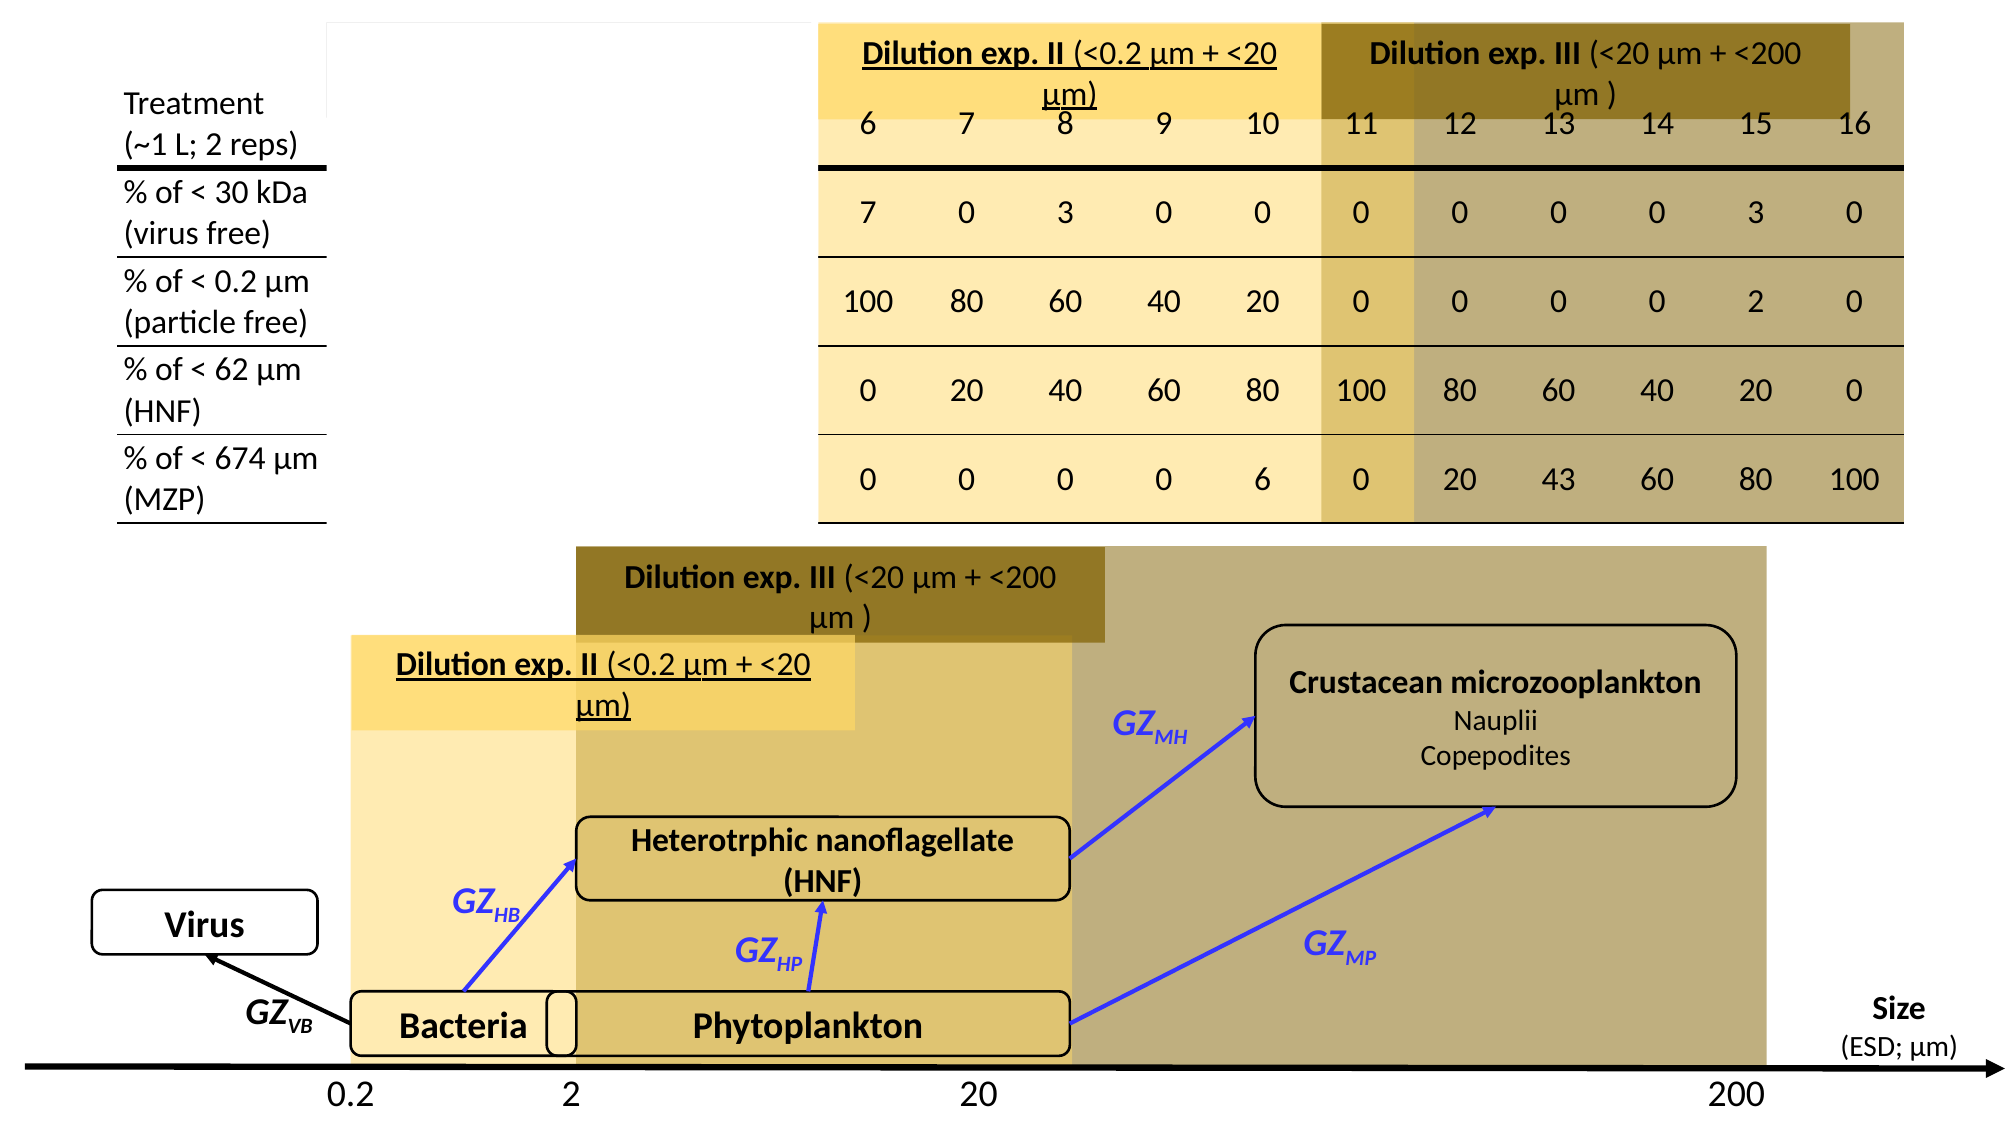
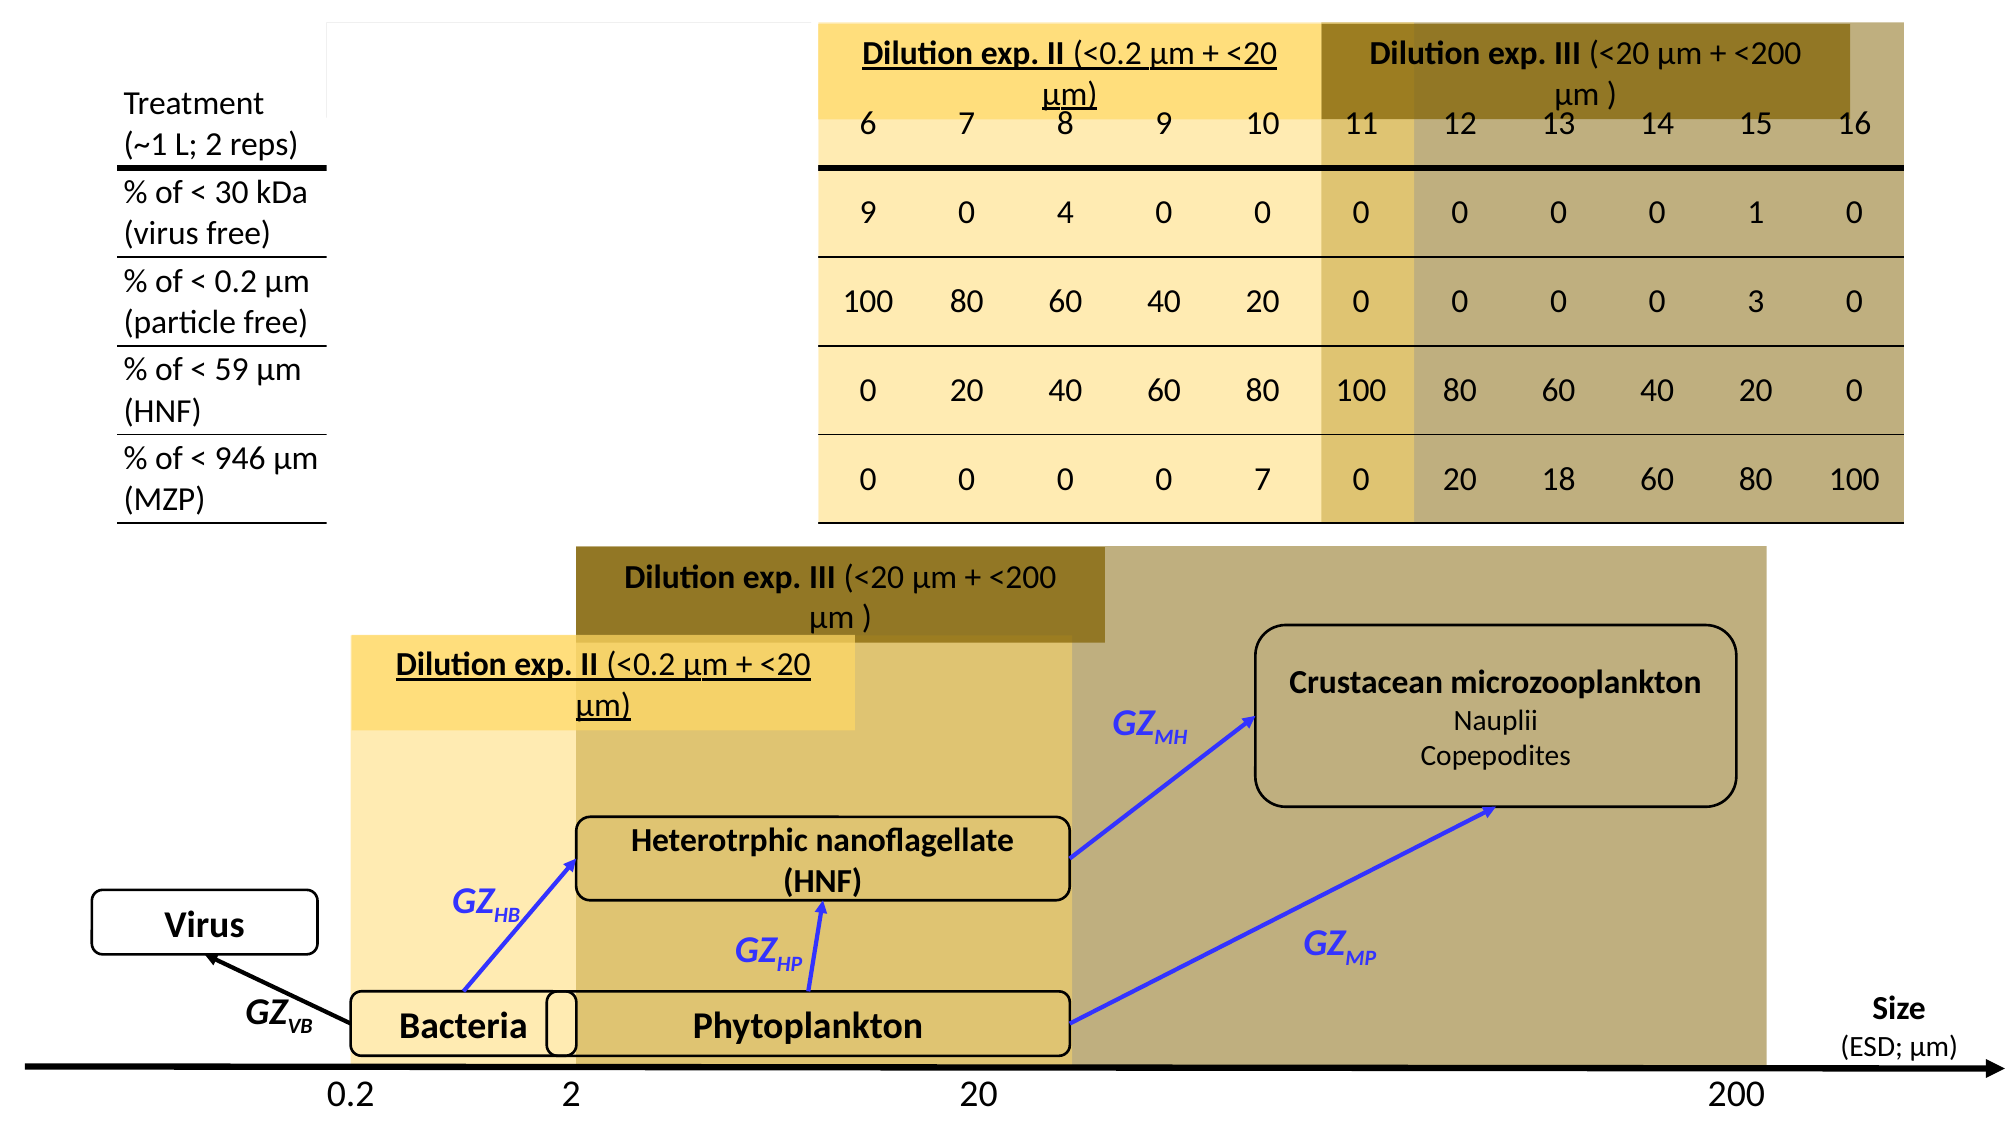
7 at (868, 213): 7 -> 9
3 at (1065, 213): 3 -> 4
0 0 3: 3 -> 1
0 2: 2 -> 3
62: 62 -> 59
674: 674 -> 946
0 6: 6 -> 7
43: 43 -> 18
